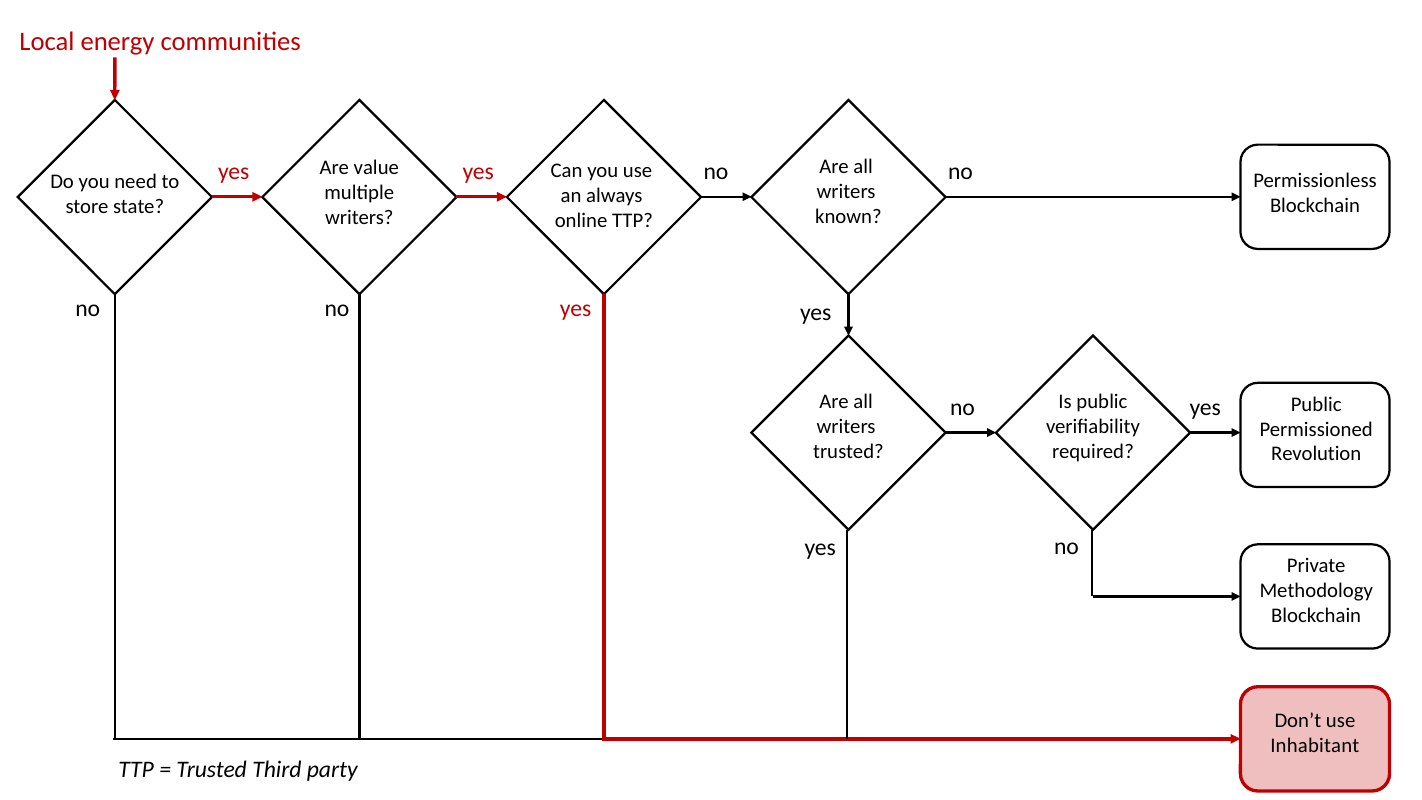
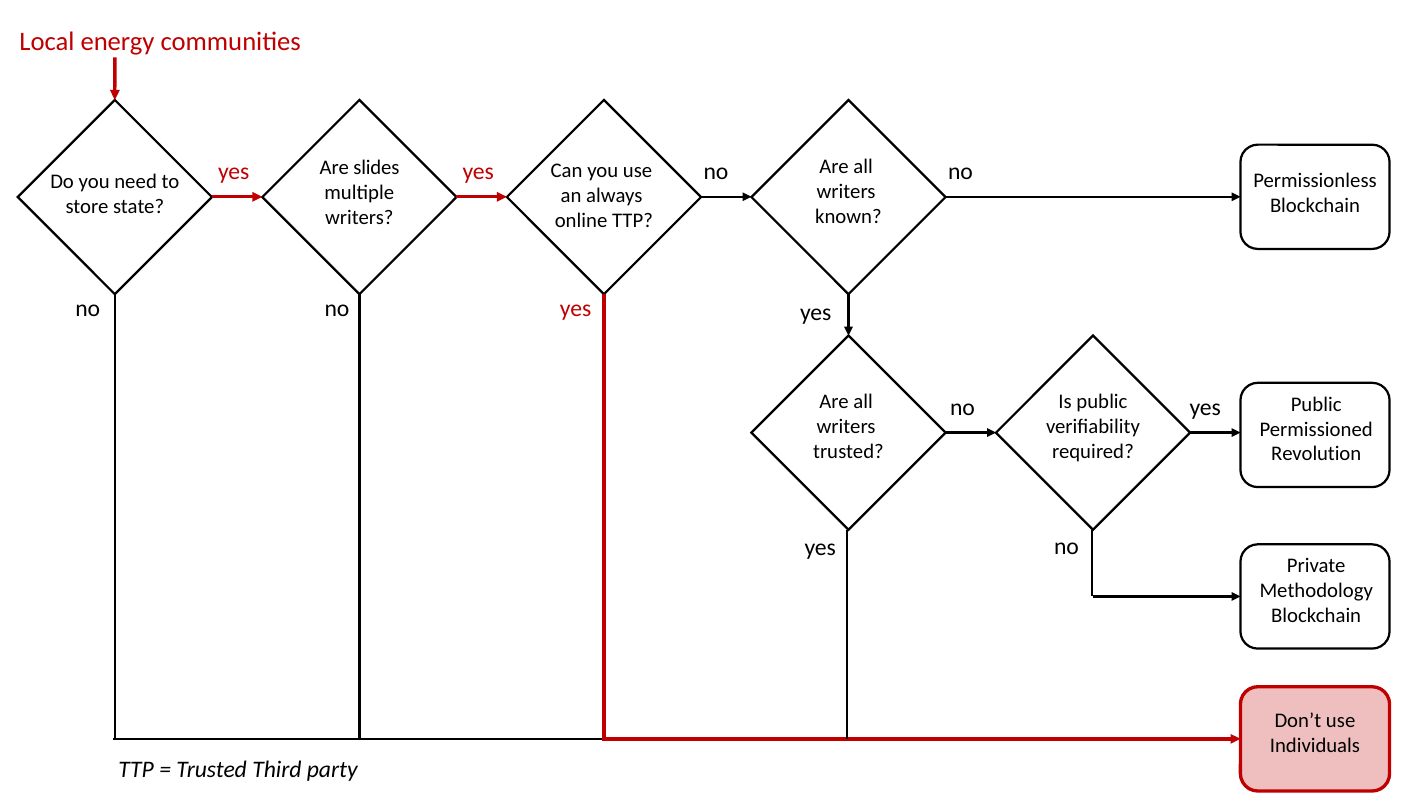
value: value -> slides
Inhabitant: Inhabitant -> Individuals
